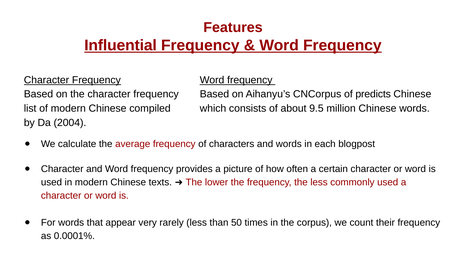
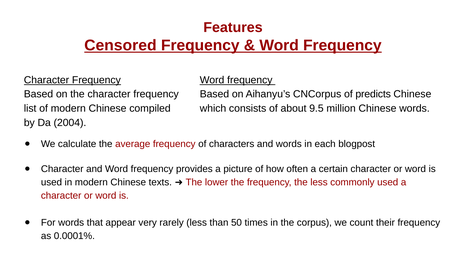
Influential: Influential -> Censored
